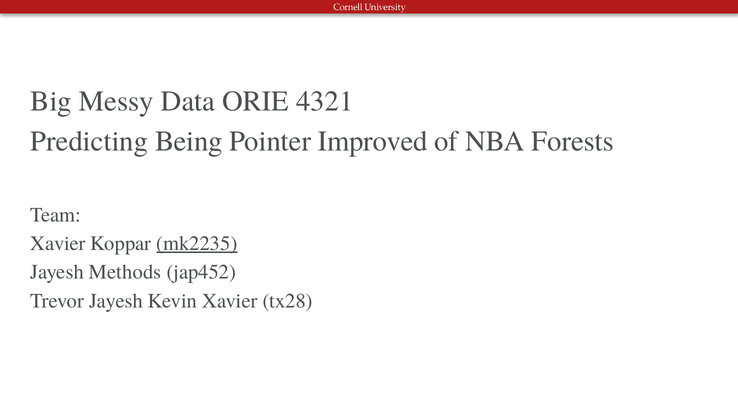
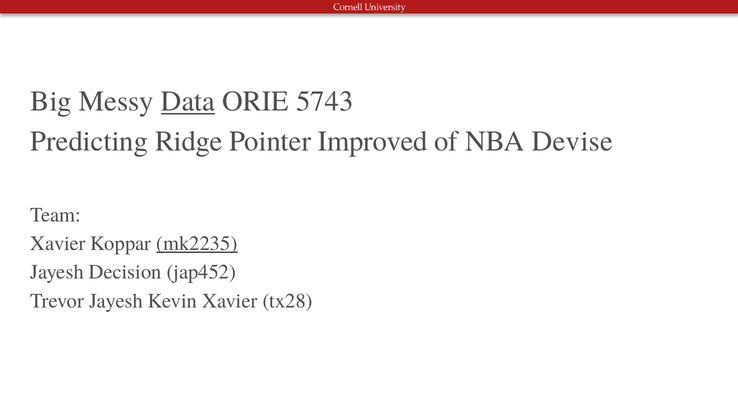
Data underline: none -> present
4321: 4321 -> 5743
Being: Being -> Ridge
Forests: Forests -> Devise
Methods: Methods -> Decision
